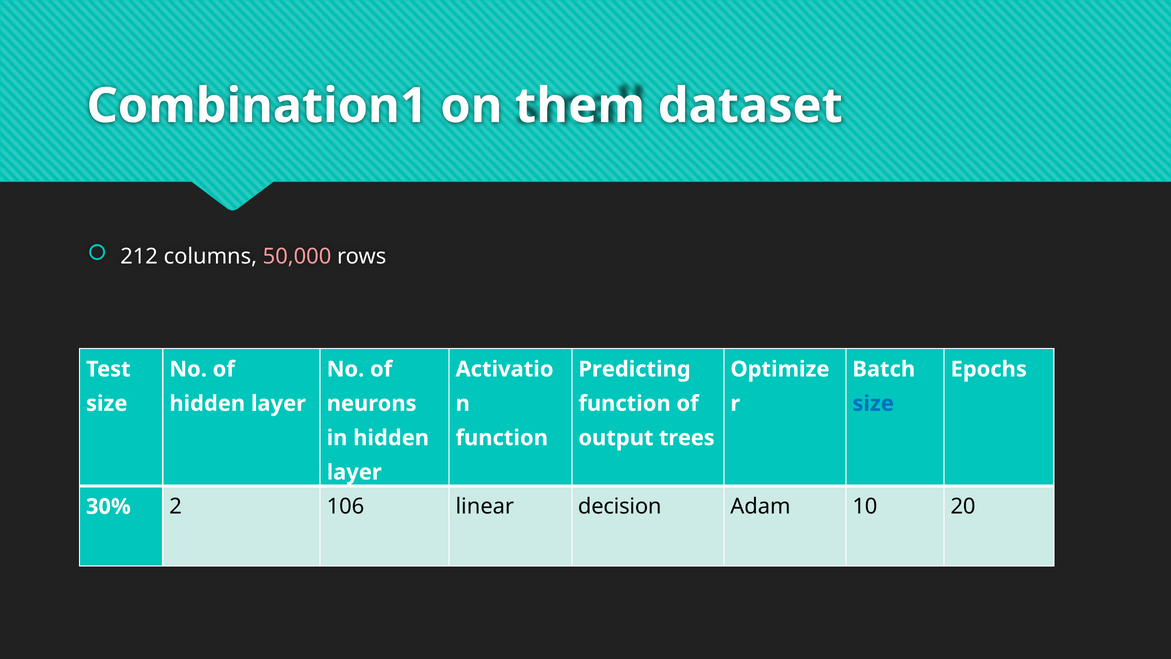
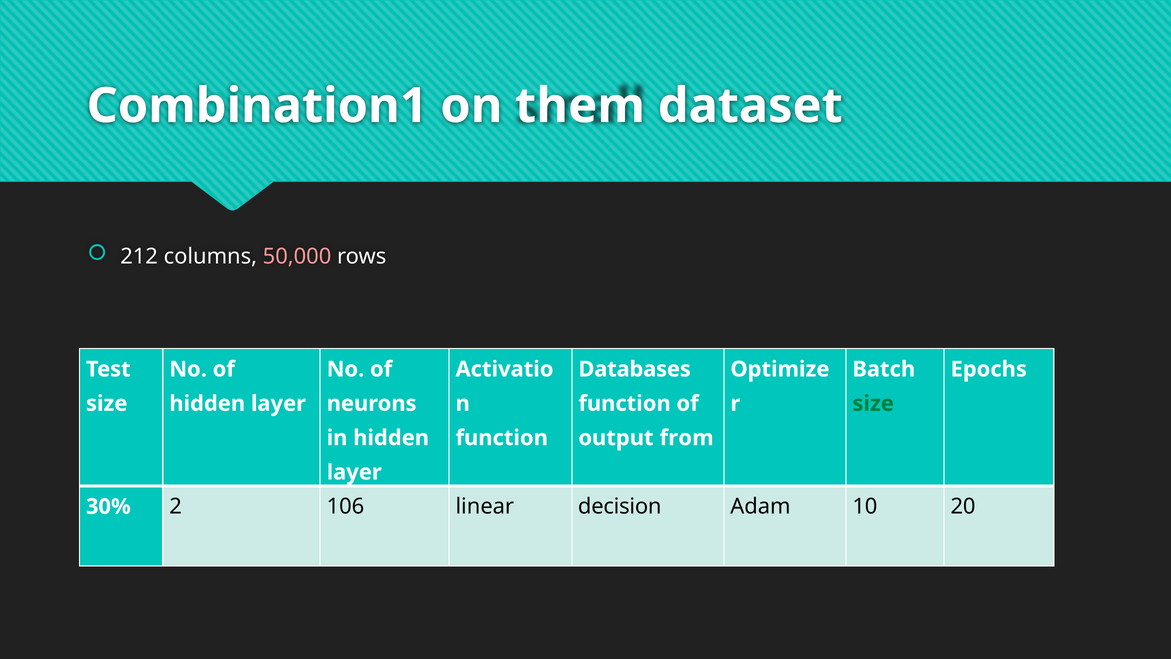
Predicting: Predicting -> Databases
size at (873, 403) colour: blue -> green
trees: trees -> from
